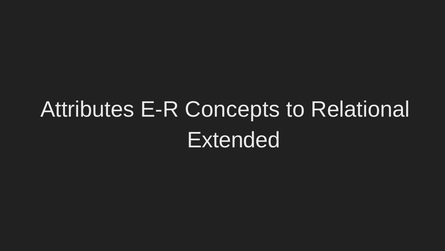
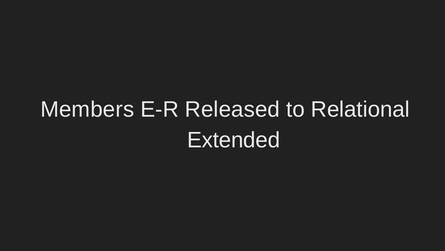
Attributes: Attributes -> Members
Concepts: Concepts -> Released
